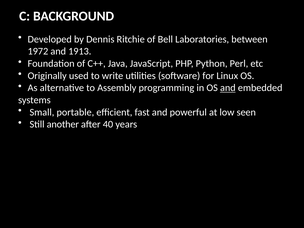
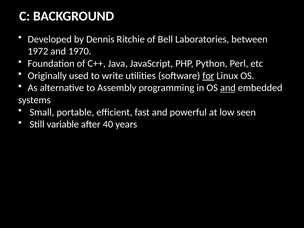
1913: 1913 -> 1970
for underline: none -> present
another: another -> variable
